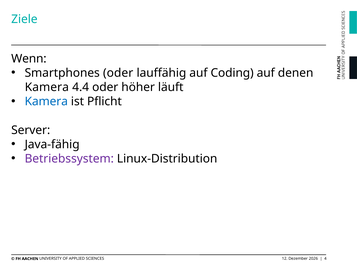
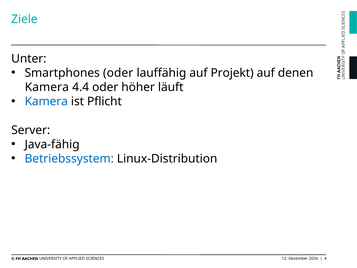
Wenn: Wenn -> Unter
Coding: Coding -> Projekt
Betriebssystem colour: purple -> blue
